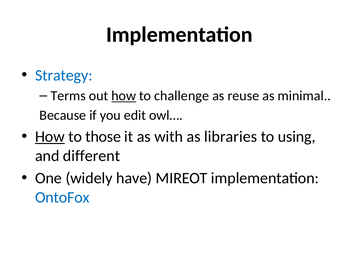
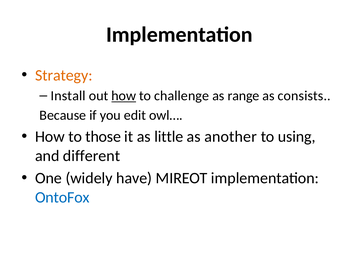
Strategy colour: blue -> orange
Terms: Terms -> Install
reuse: reuse -> range
minimal: minimal -> consists
How at (50, 137) underline: present -> none
with: with -> little
libraries: libraries -> another
